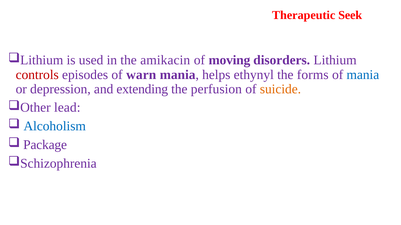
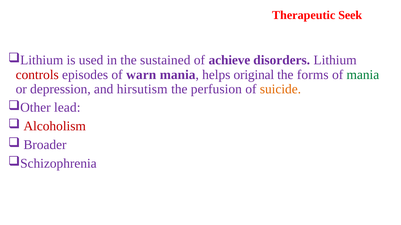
amikacin: amikacin -> sustained
moving: moving -> achieve
ethynyl: ethynyl -> original
mania at (363, 75) colour: blue -> green
extending: extending -> hirsutism
Alcoholism colour: blue -> red
Package: Package -> Broader
